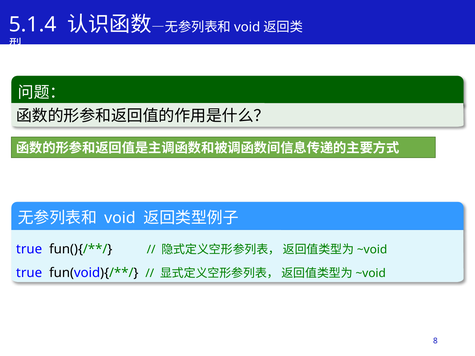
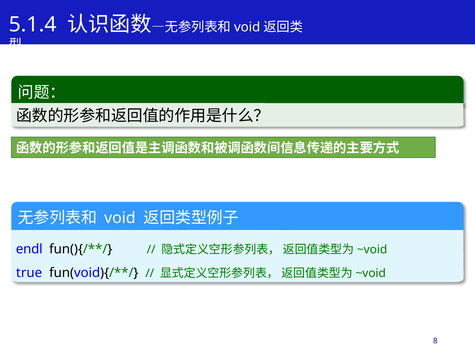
true at (29, 249): true -> endl
